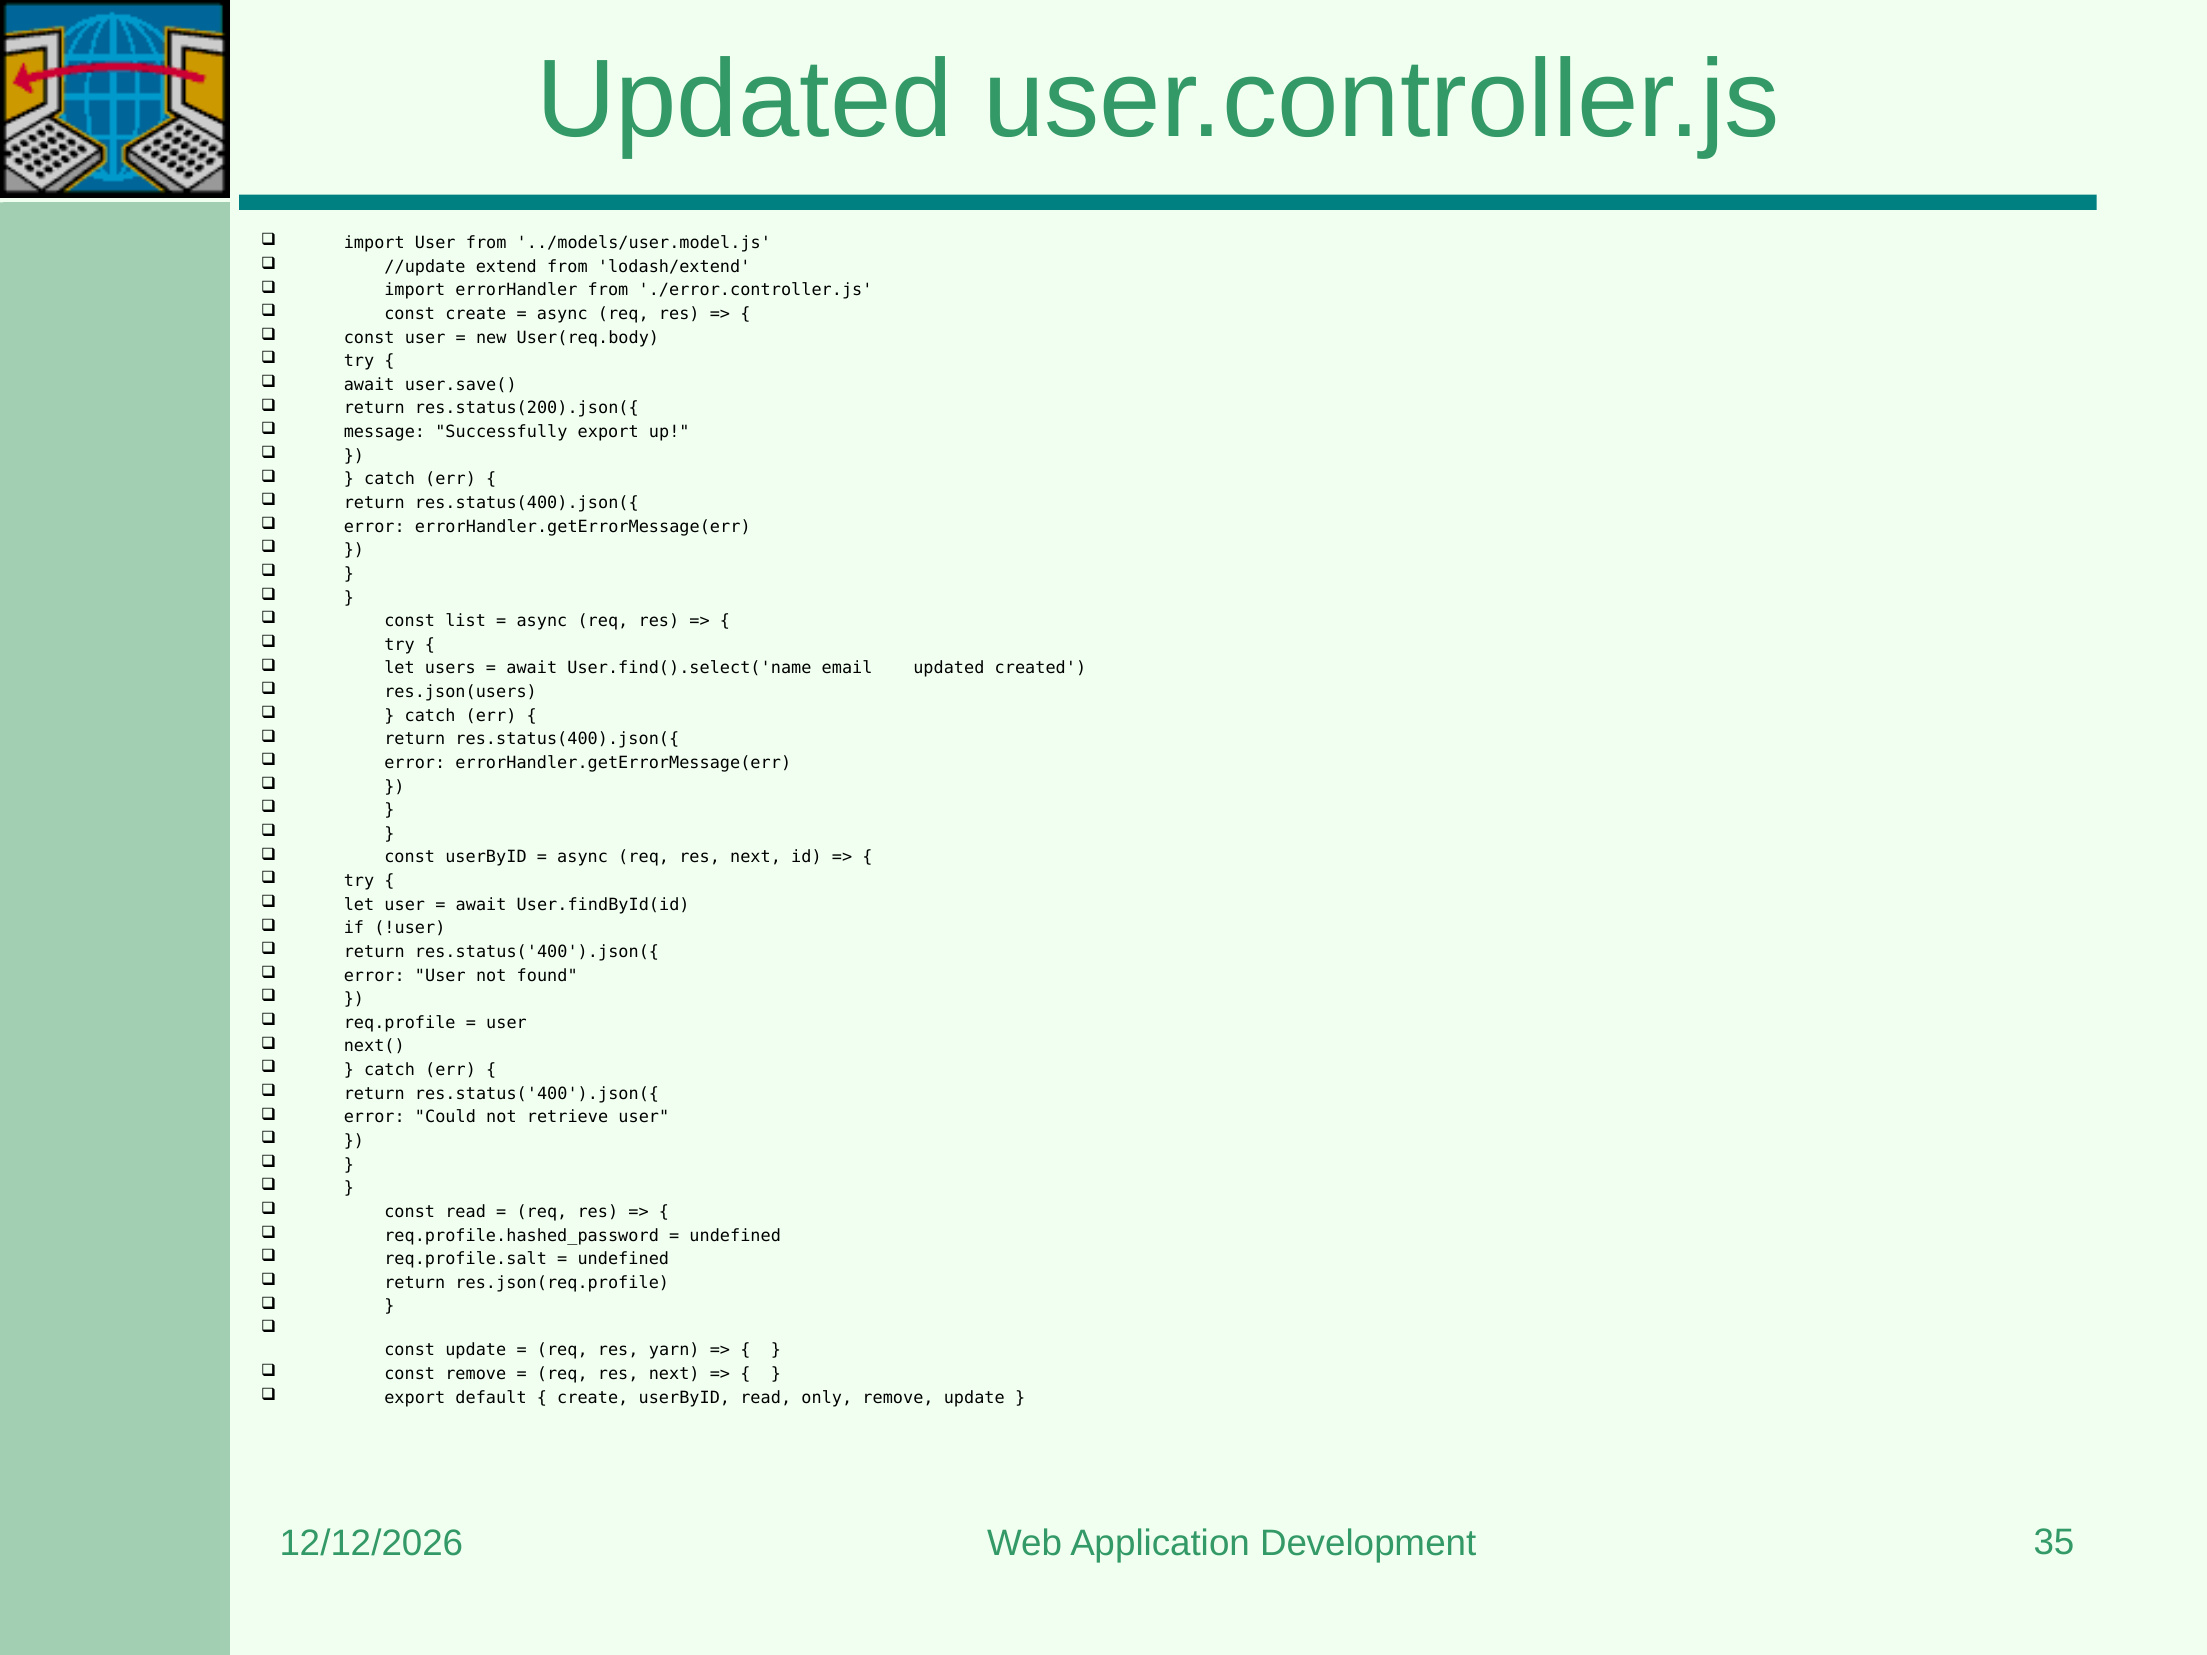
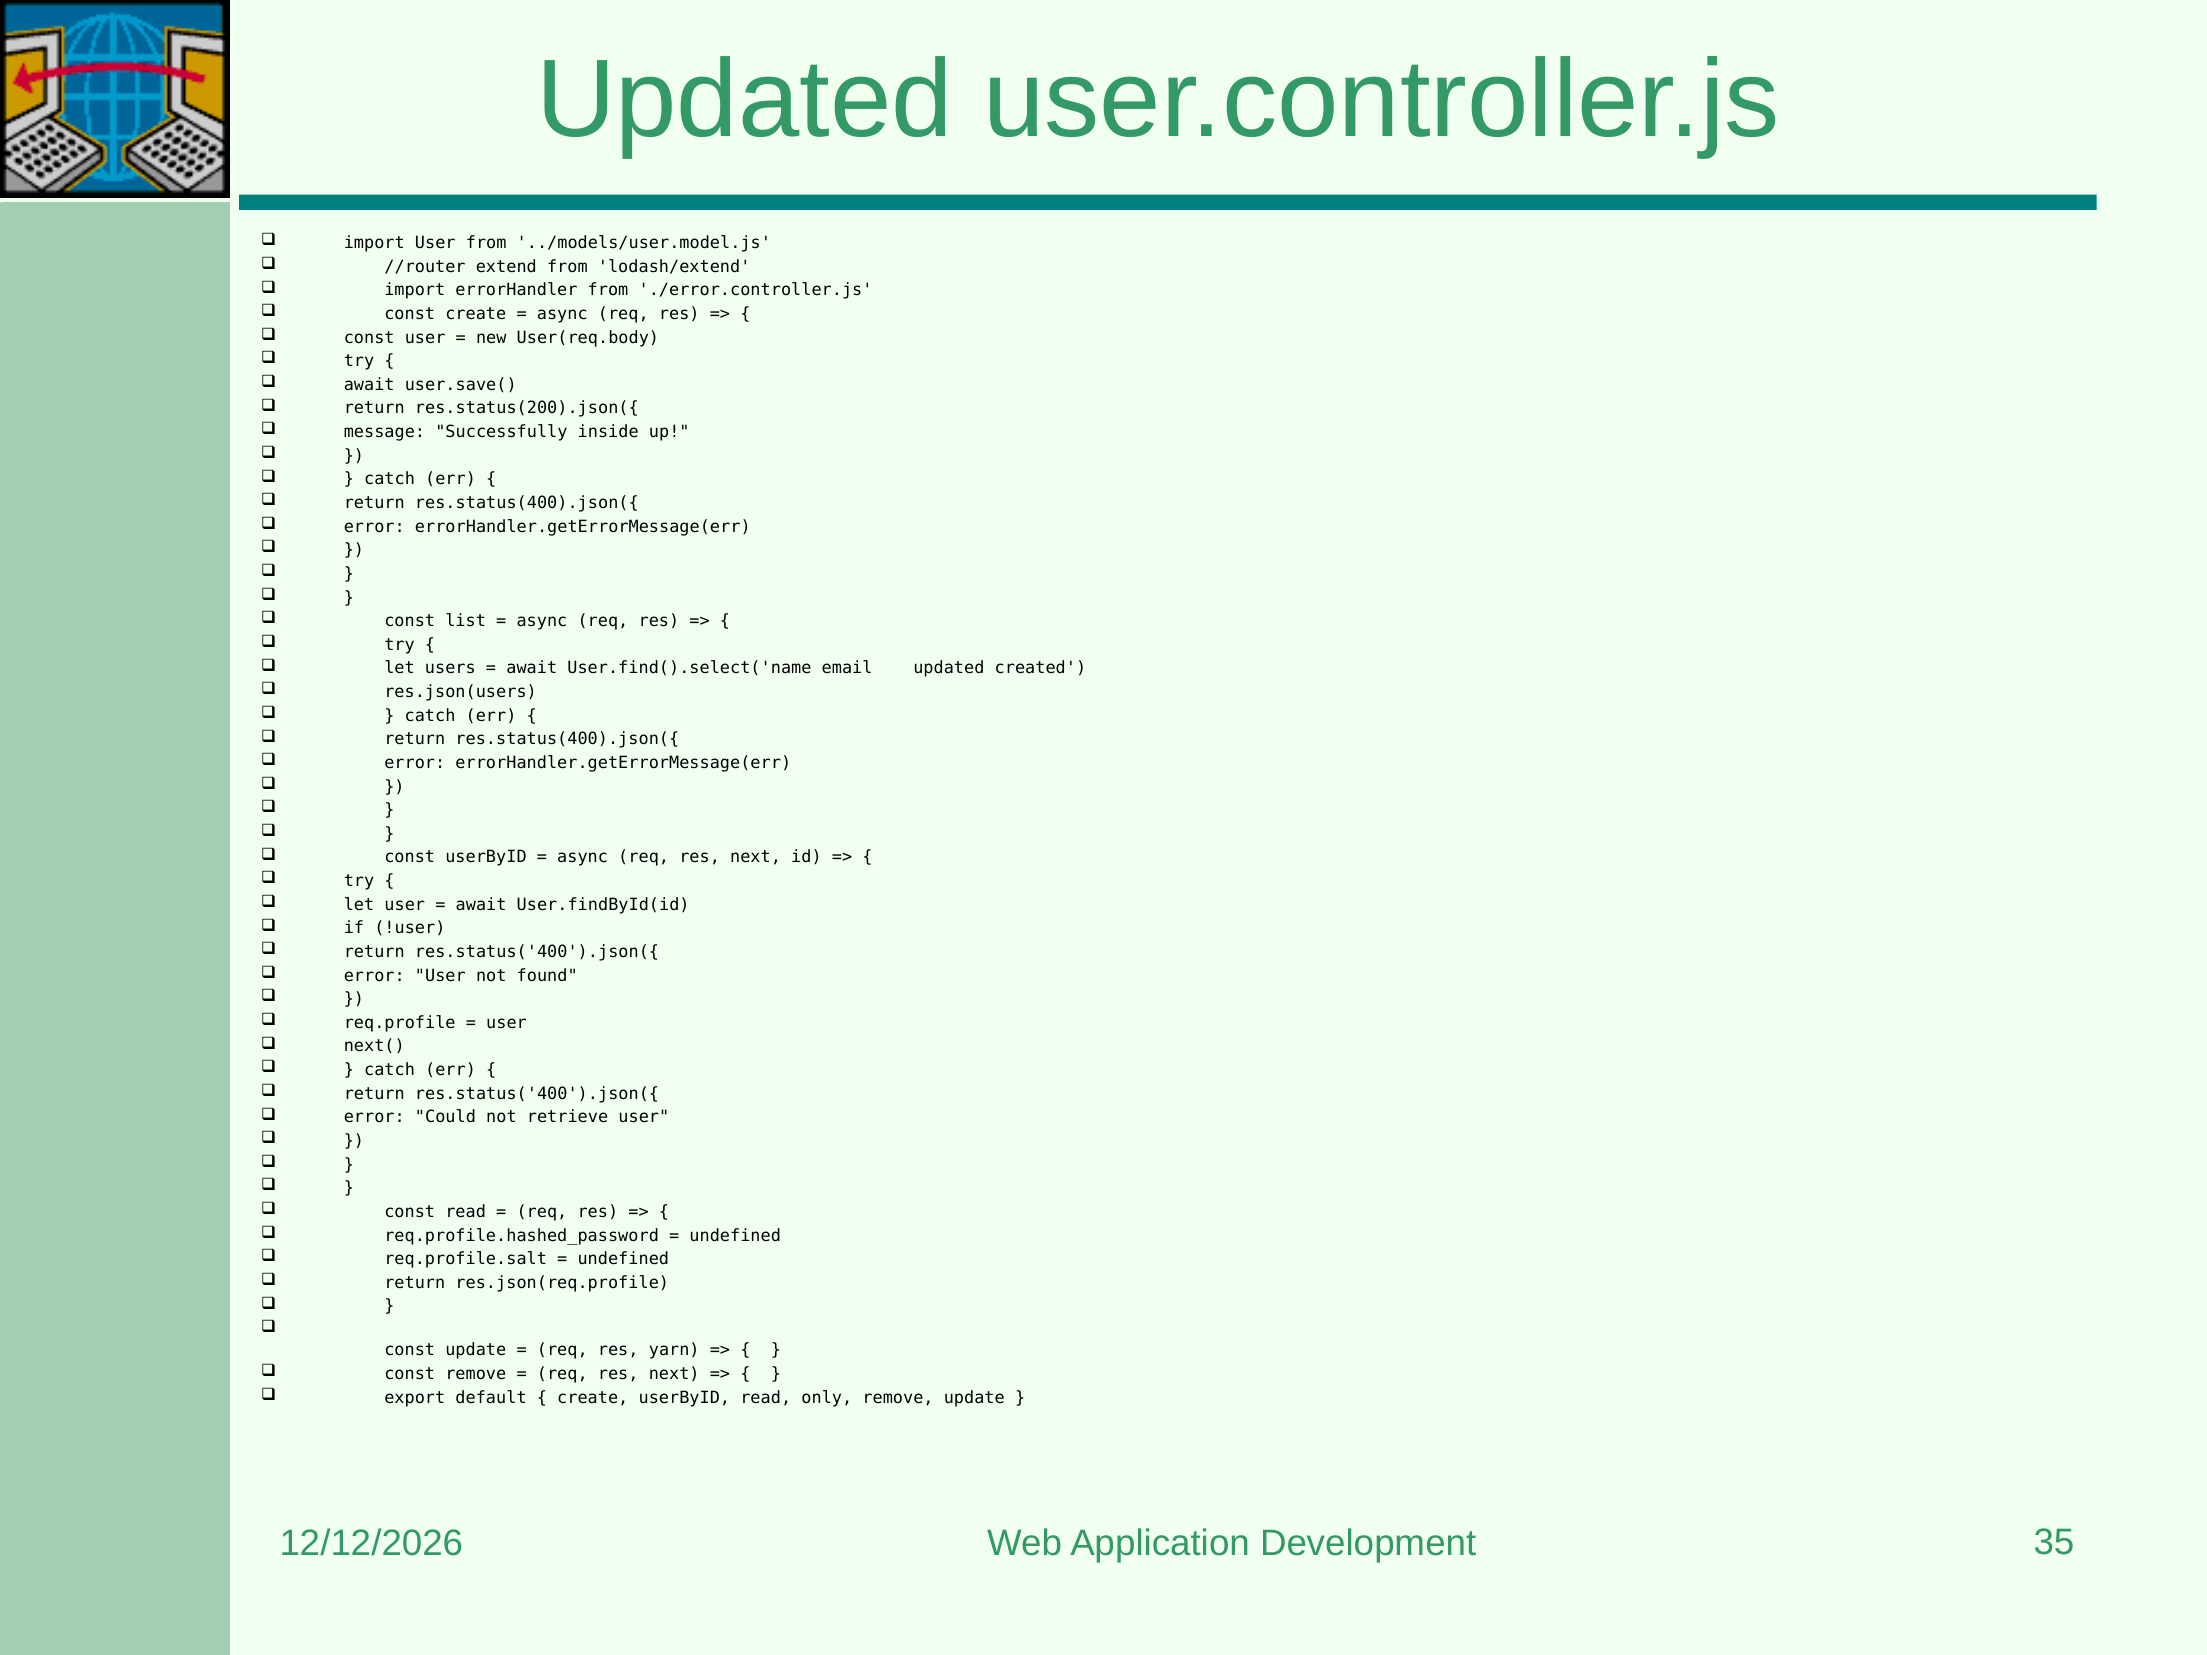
//update: //update -> //router
Successfully export: export -> inside
